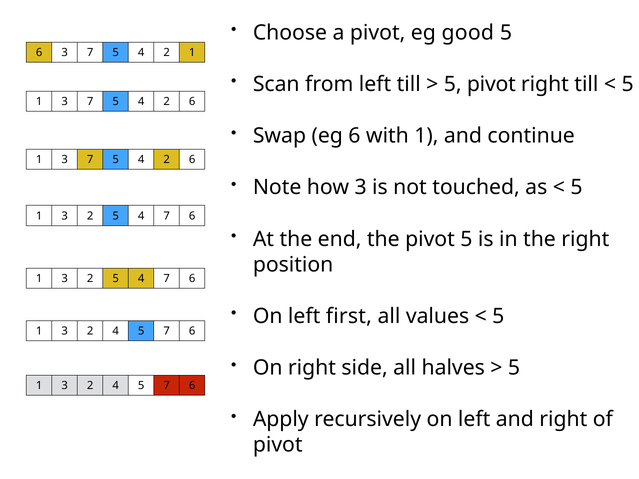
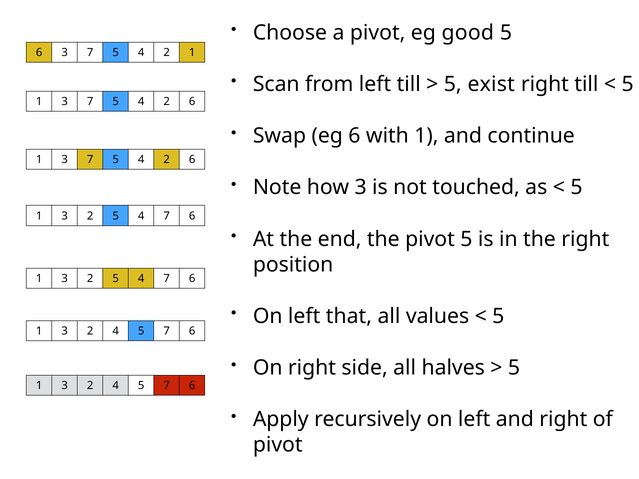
5 pivot: pivot -> exist
first: first -> that
